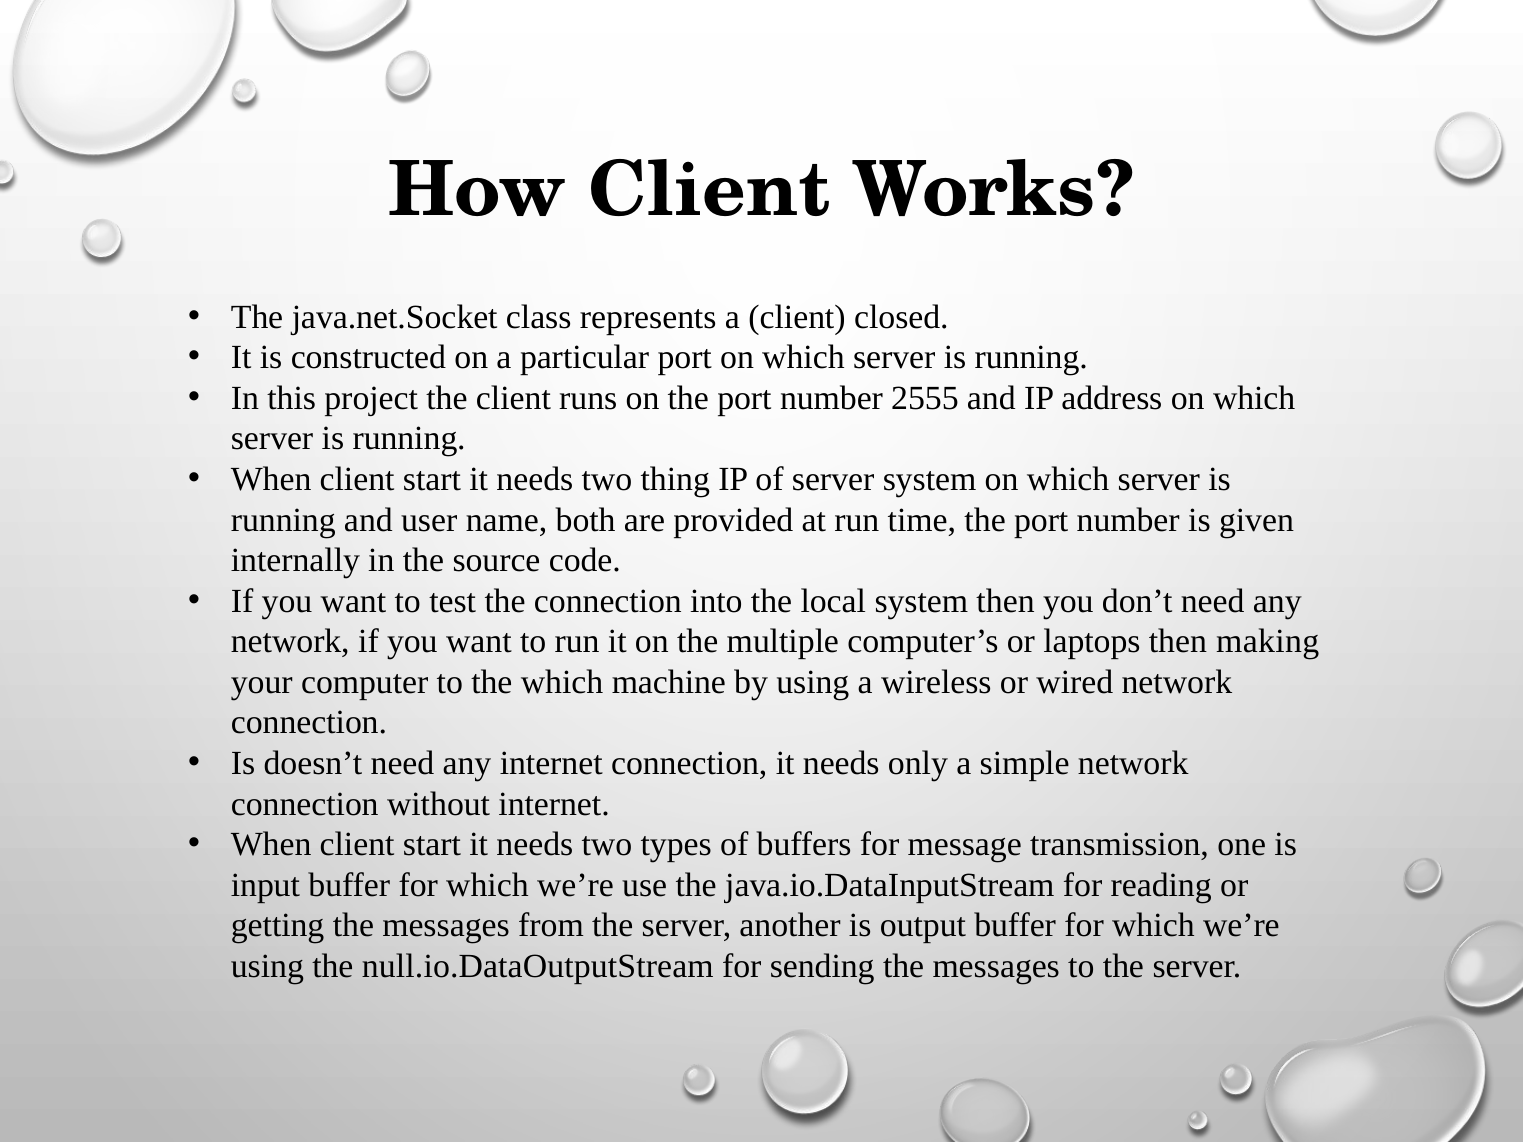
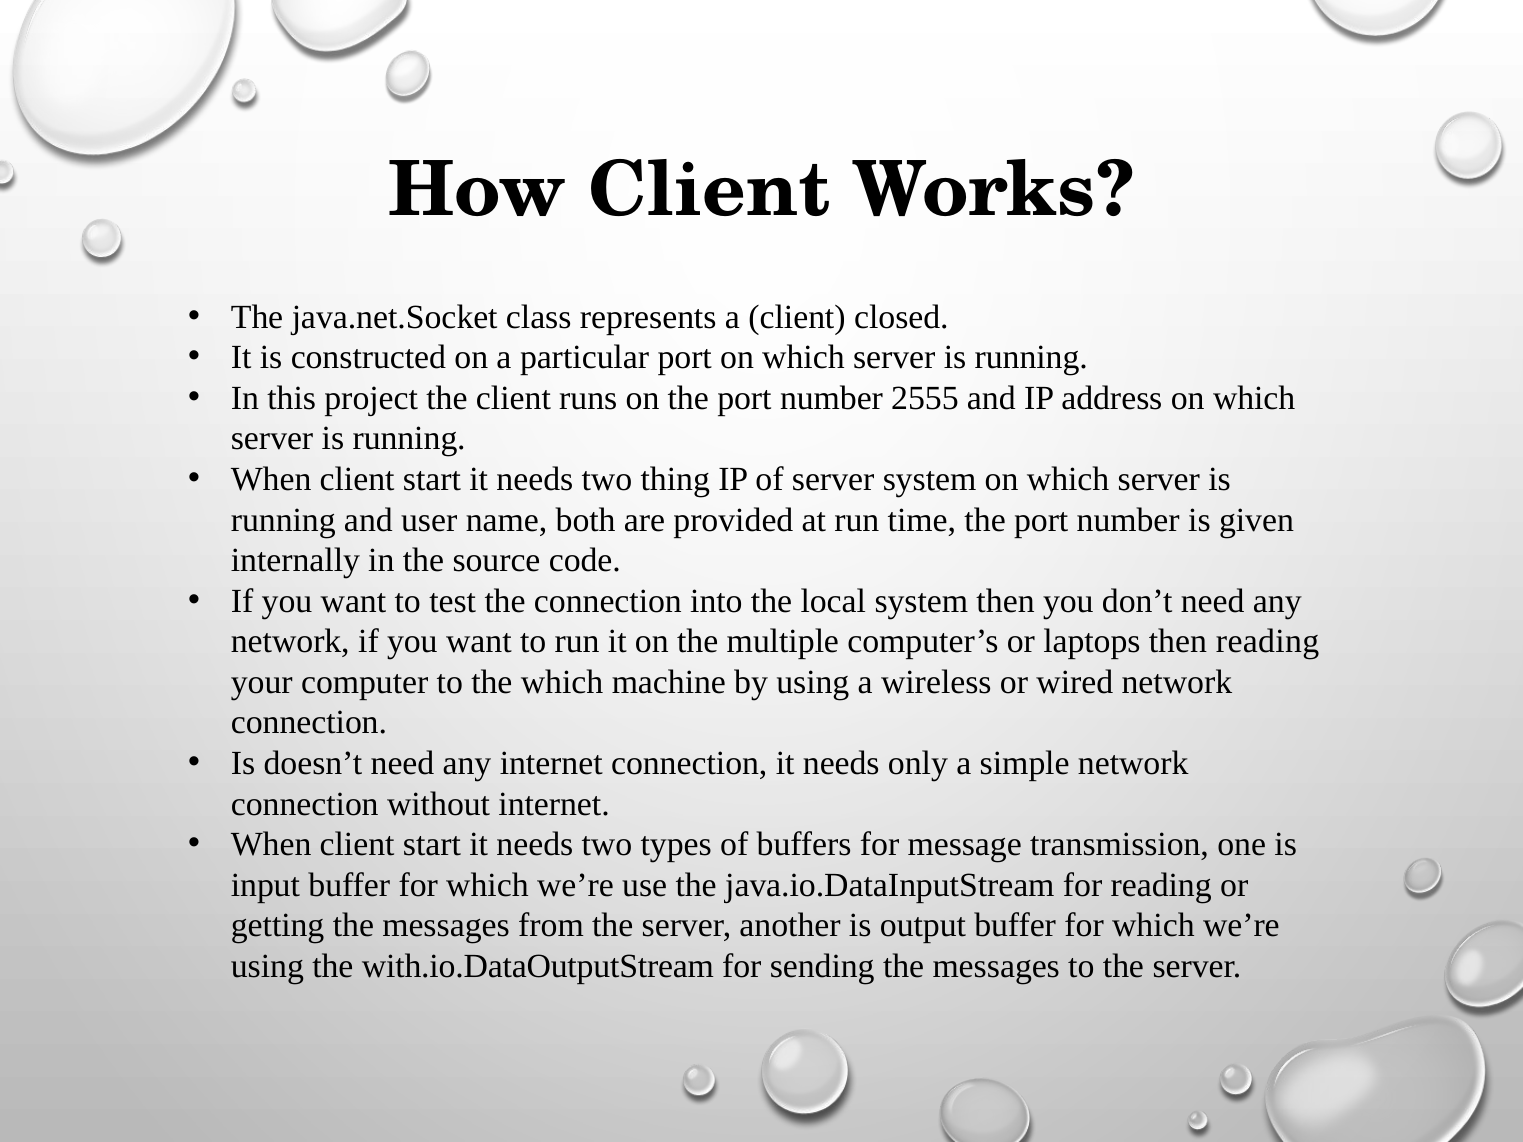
then making: making -> reading
null.io.DataOutputStream: null.io.DataOutputStream -> with.io.DataOutputStream
